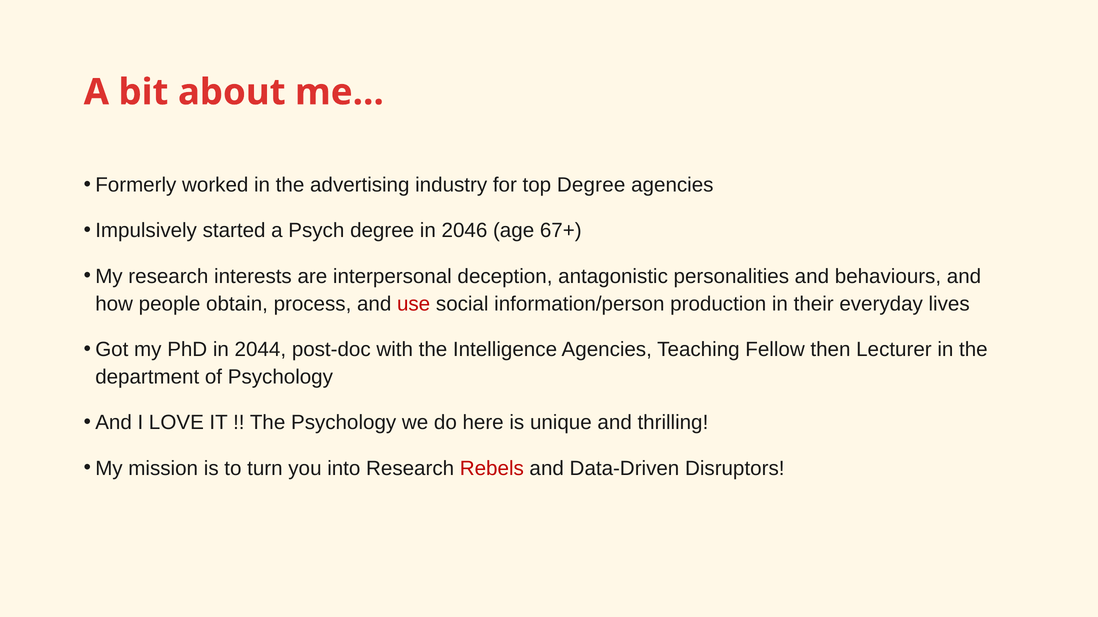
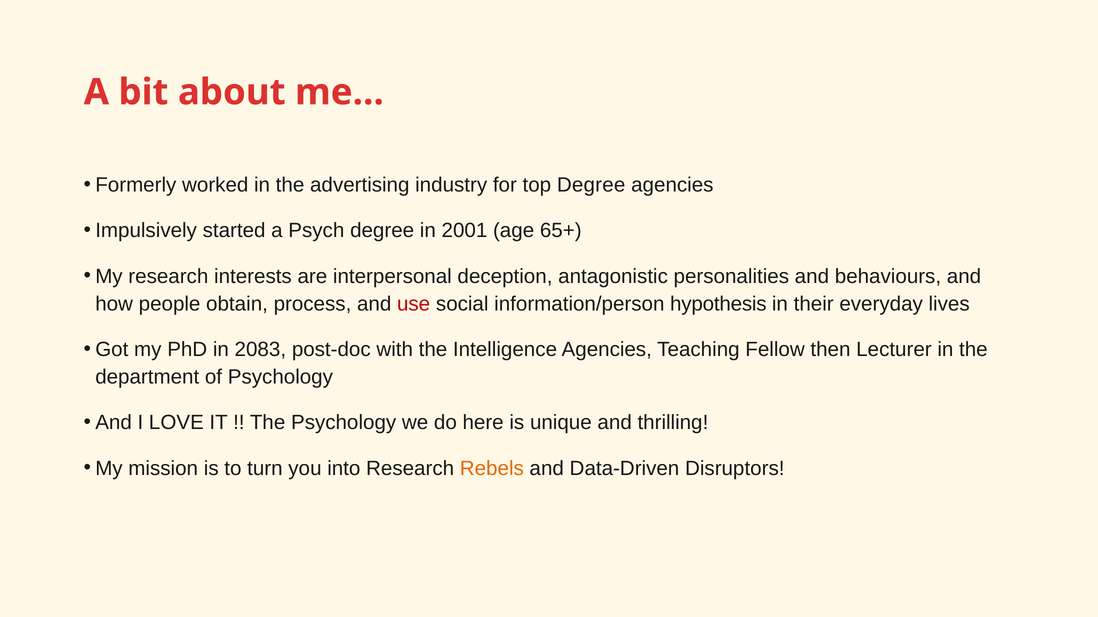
2046: 2046 -> 2001
67+: 67+ -> 65+
production: production -> hypothesis
2044: 2044 -> 2083
Rebels colour: red -> orange
